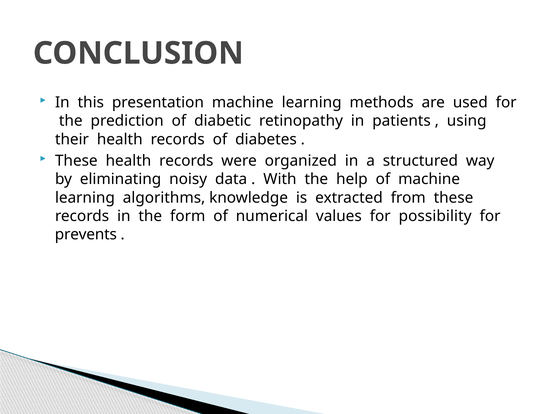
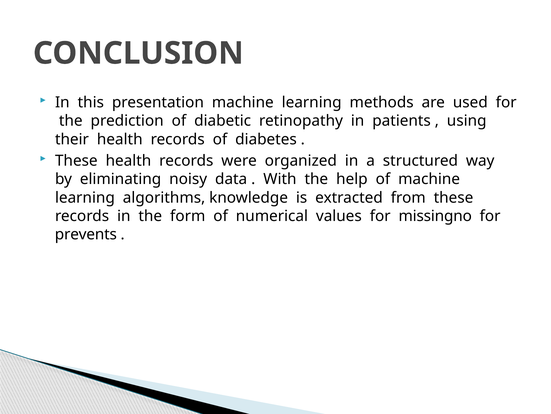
possibility: possibility -> missingno
